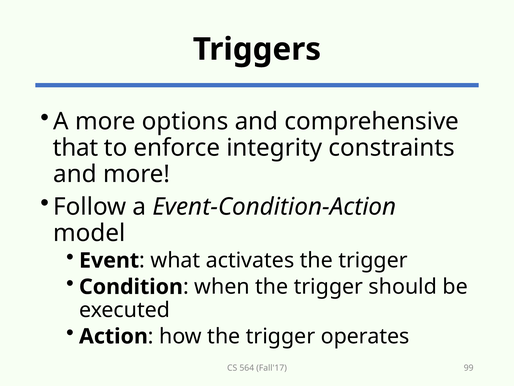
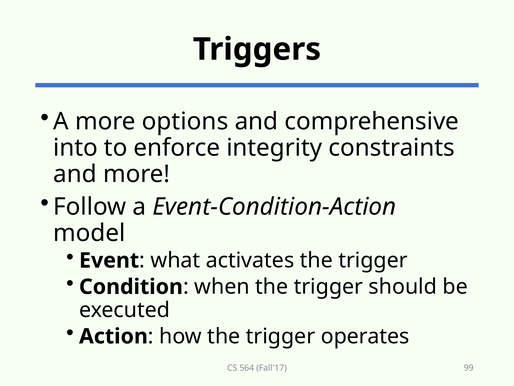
that: that -> into
